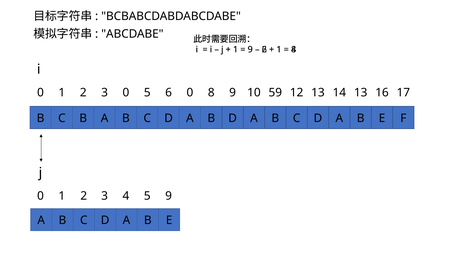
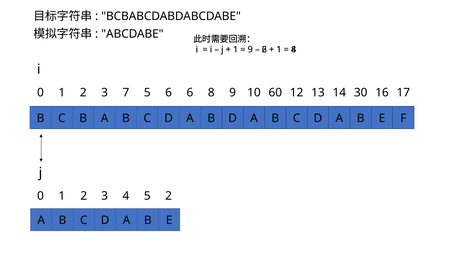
3 0: 0 -> 7
6 0: 0 -> 6
59: 59 -> 60
14 13: 13 -> 30
5 9: 9 -> 2
